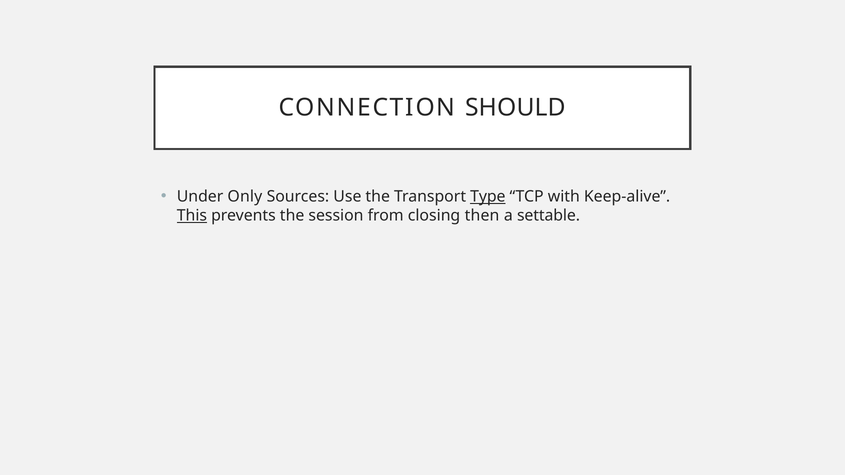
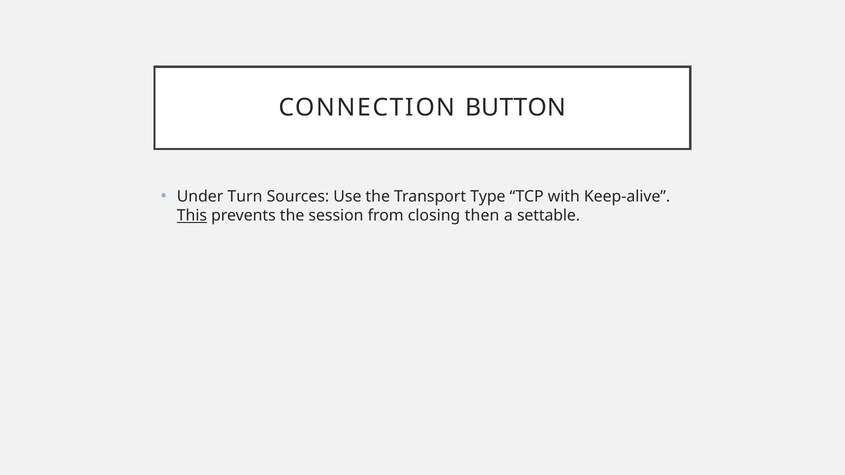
SHOULD: SHOULD -> BUTTON
Only: Only -> Turn
Type underline: present -> none
